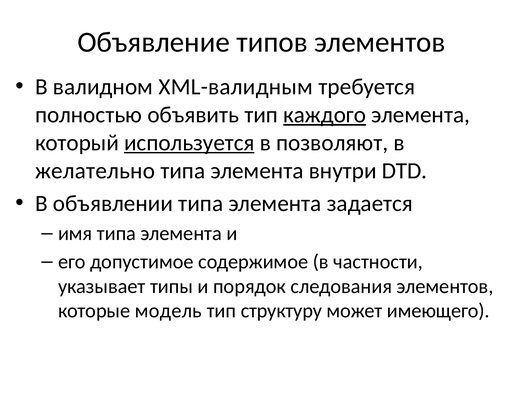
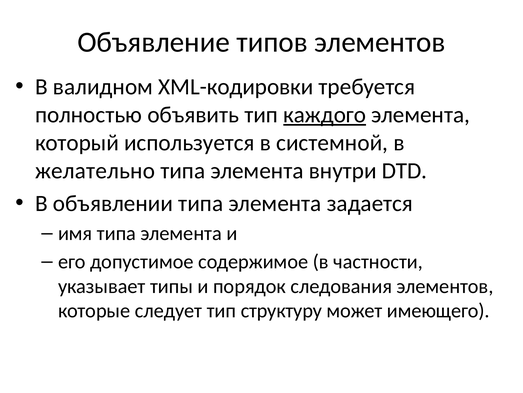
XML-валидным: XML-валидным -> XML-кодировки
используется underline: present -> none
позволяют: позволяют -> системной
модель: модель -> следует
